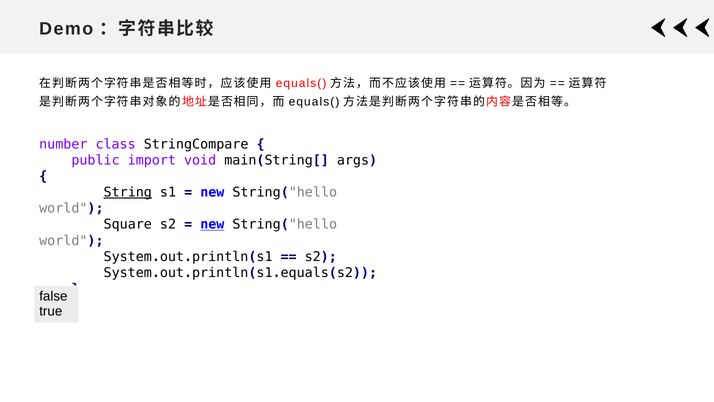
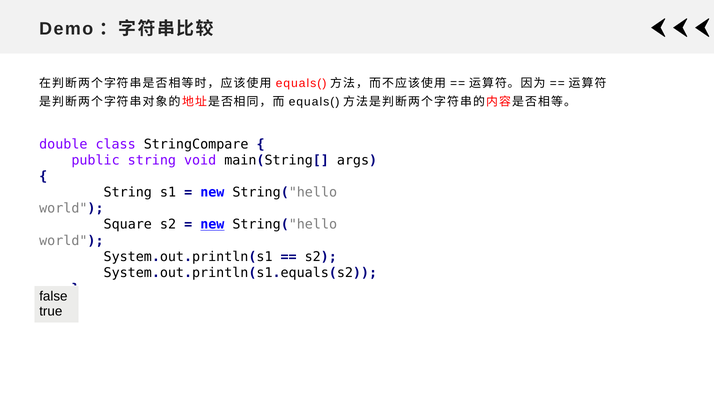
number: number -> double
public import: import -> string
String at (128, 192) underline: present -> none
